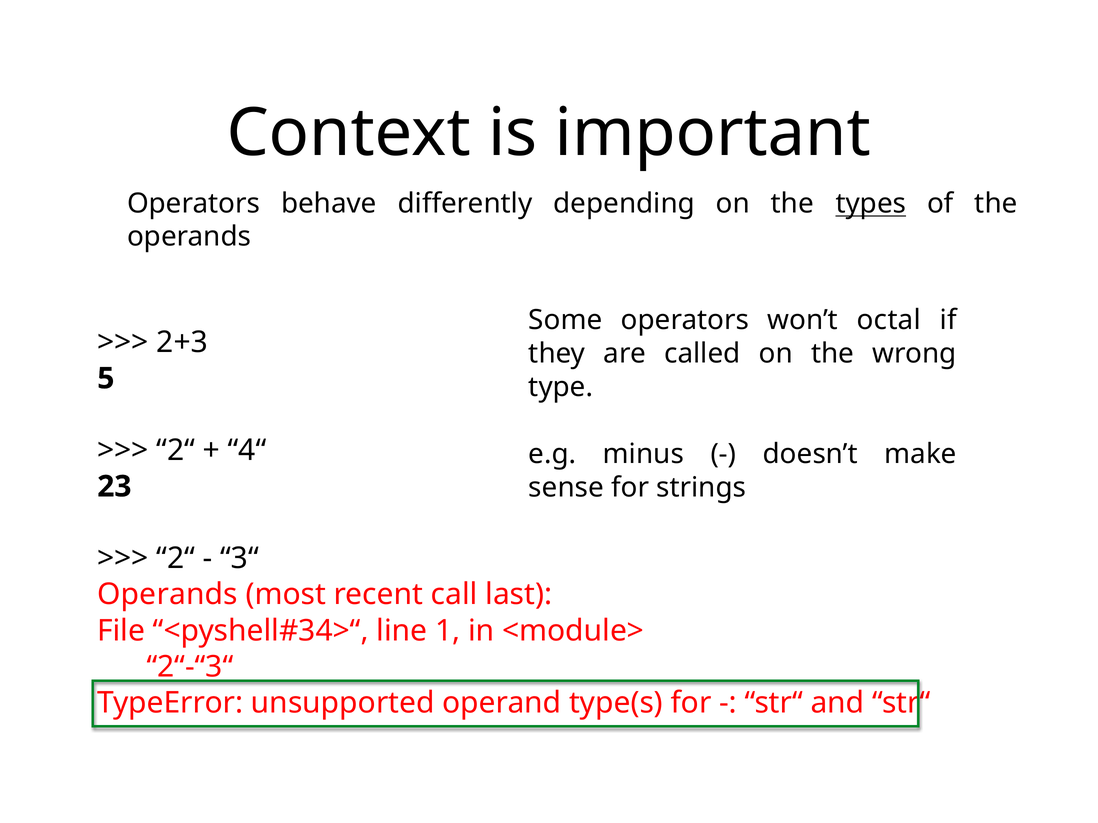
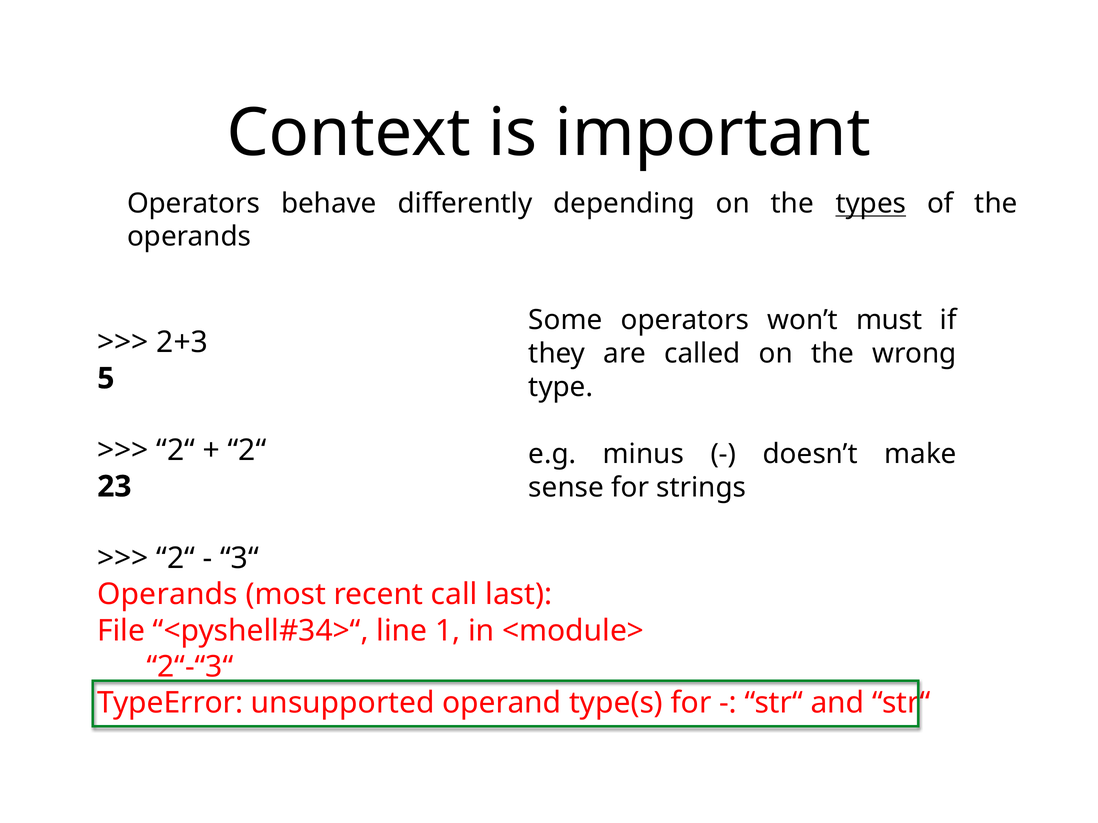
octal: octal -> must
4“ at (247, 451): 4“ -> 2“
